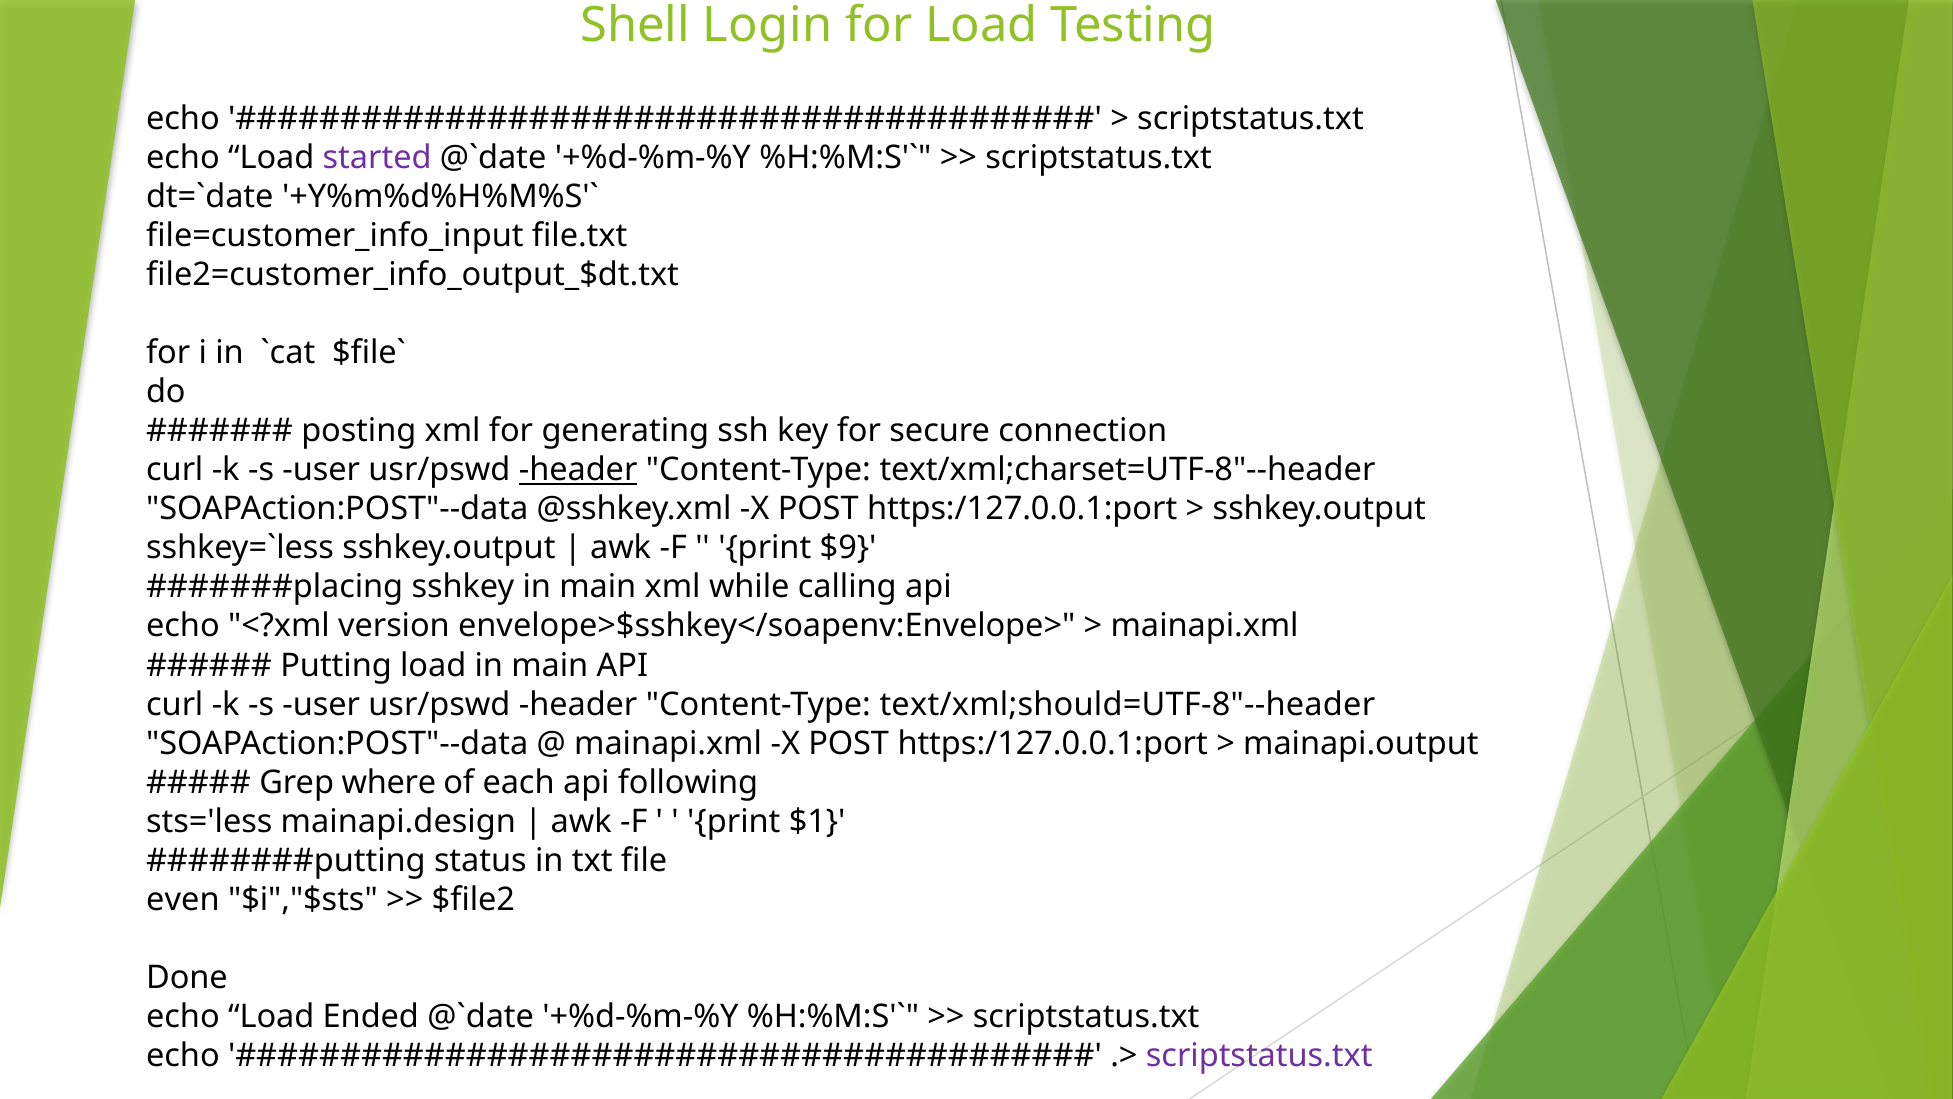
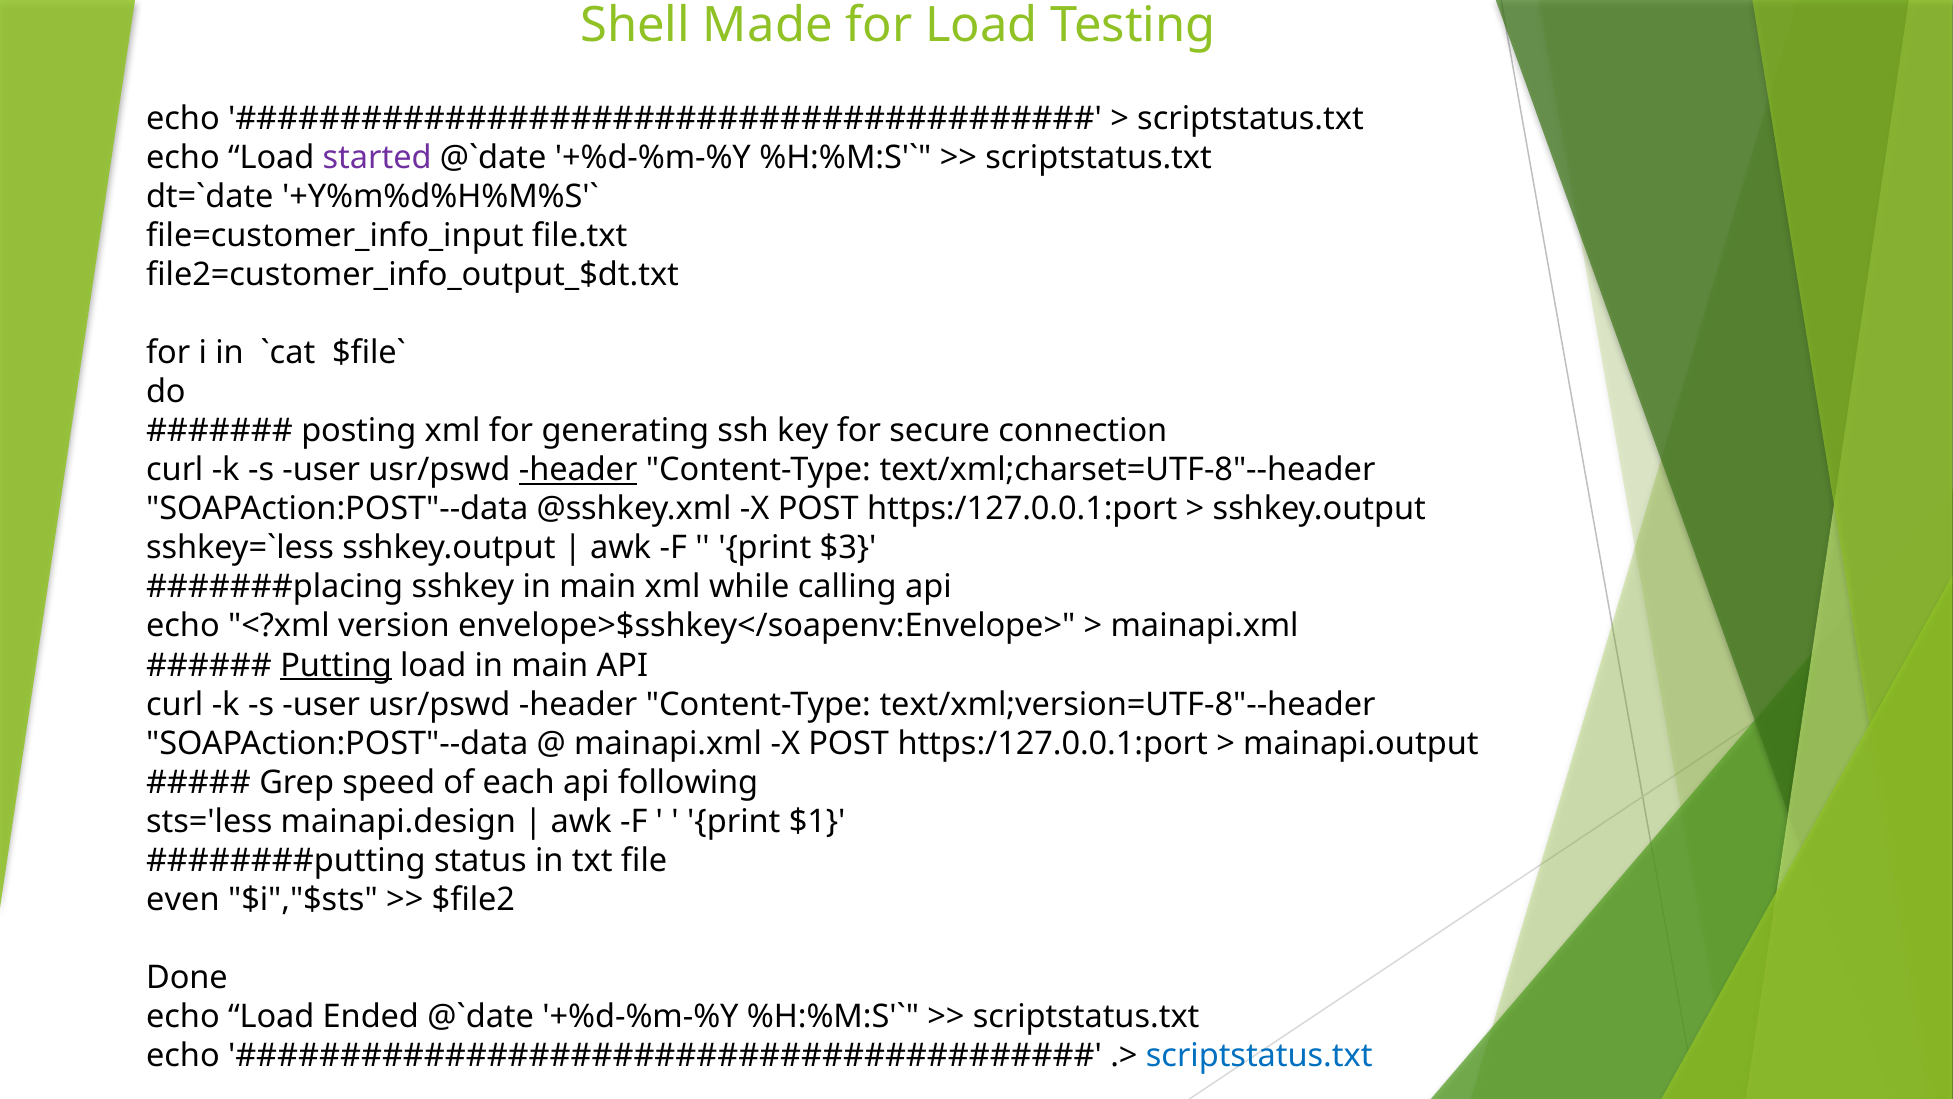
Login: Login -> Made
$9: $9 -> $3
Putting underline: none -> present
text/xml;should=UTF-8"--header: text/xml;should=UTF-8"--header -> text/xml;version=UTF-8"--header
where: where -> speed
scriptstatus.txt at (1259, 1055) colour: purple -> blue
